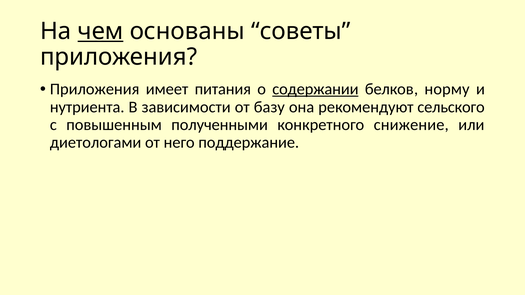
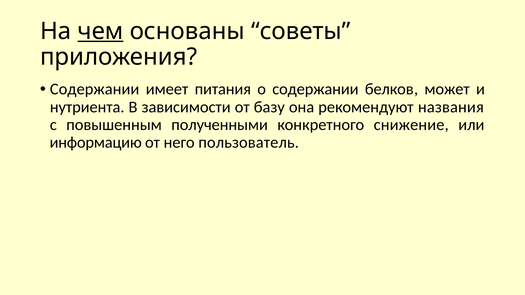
Приложения at (95, 89): Приложения -> Содержании
содержании at (315, 89) underline: present -> none
норму: норму -> может
сельского: сельского -> названия
диетологами: диетологами -> информацию
поддержание: поддержание -> пользователь
